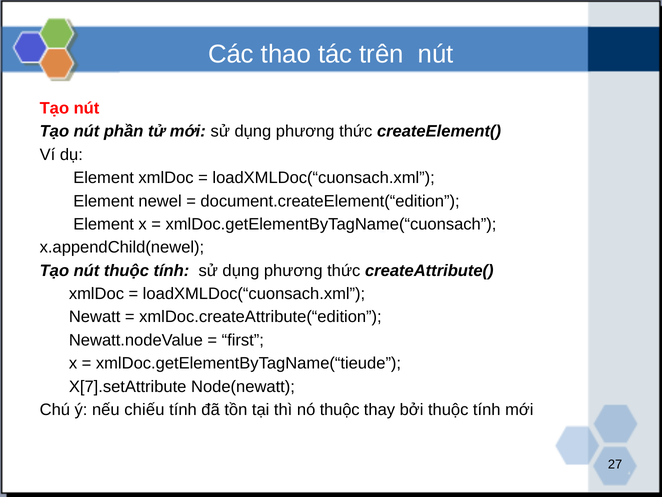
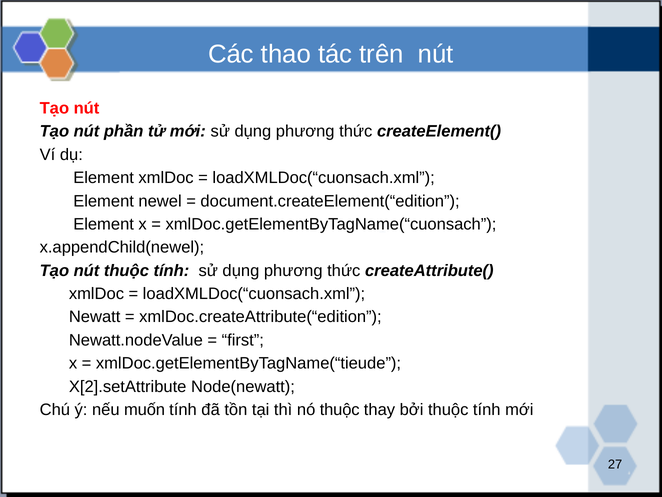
X[7].setAttribute: X[7].setAttribute -> X[2].setAttribute
chiếu: chiếu -> muốn
